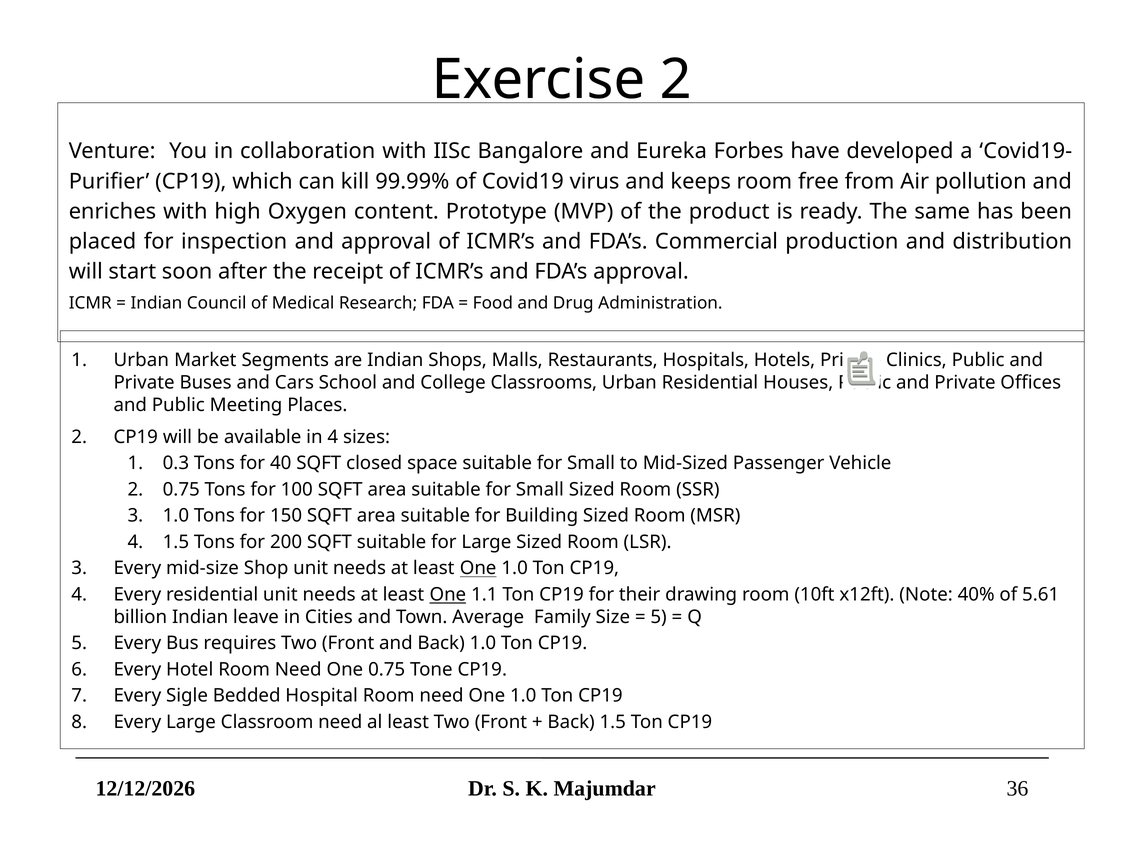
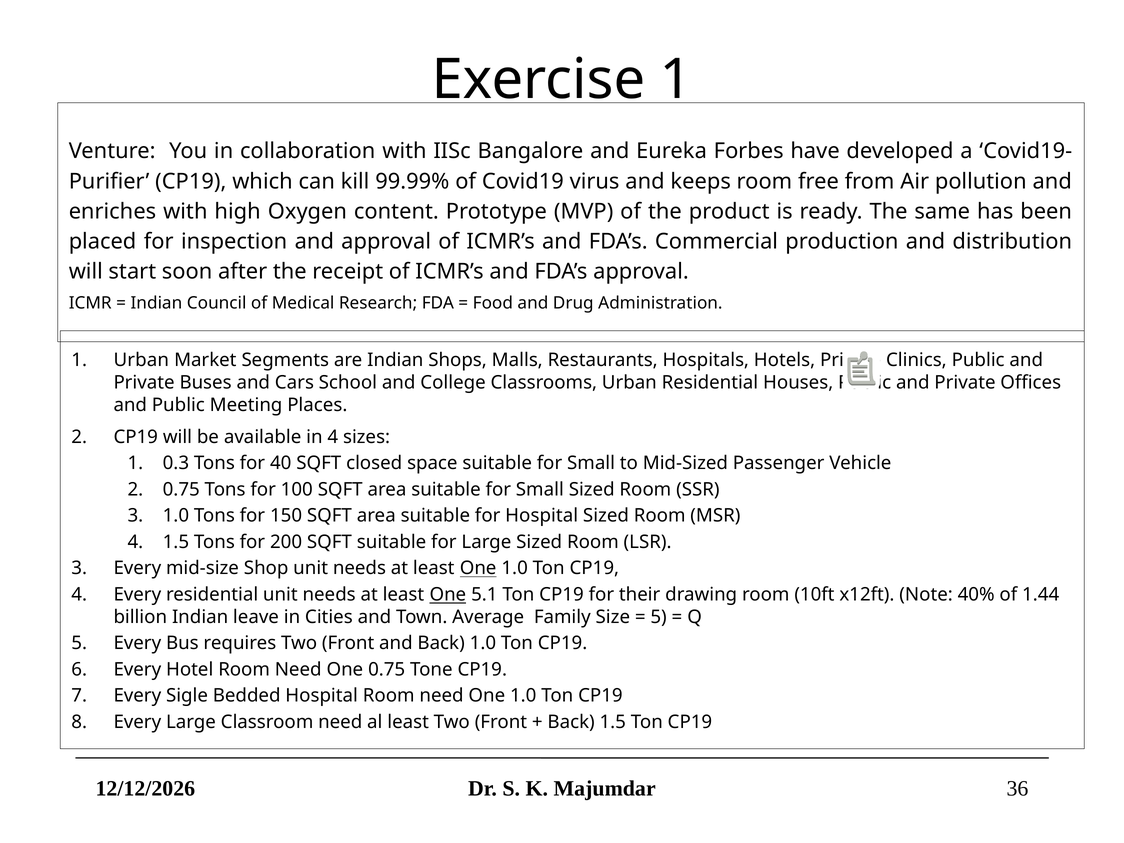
Exercise 2: 2 -> 1
for Building: Building -> Hospital
1.1: 1.1 -> 5.1
5.61: 5.61 -> 1.44
